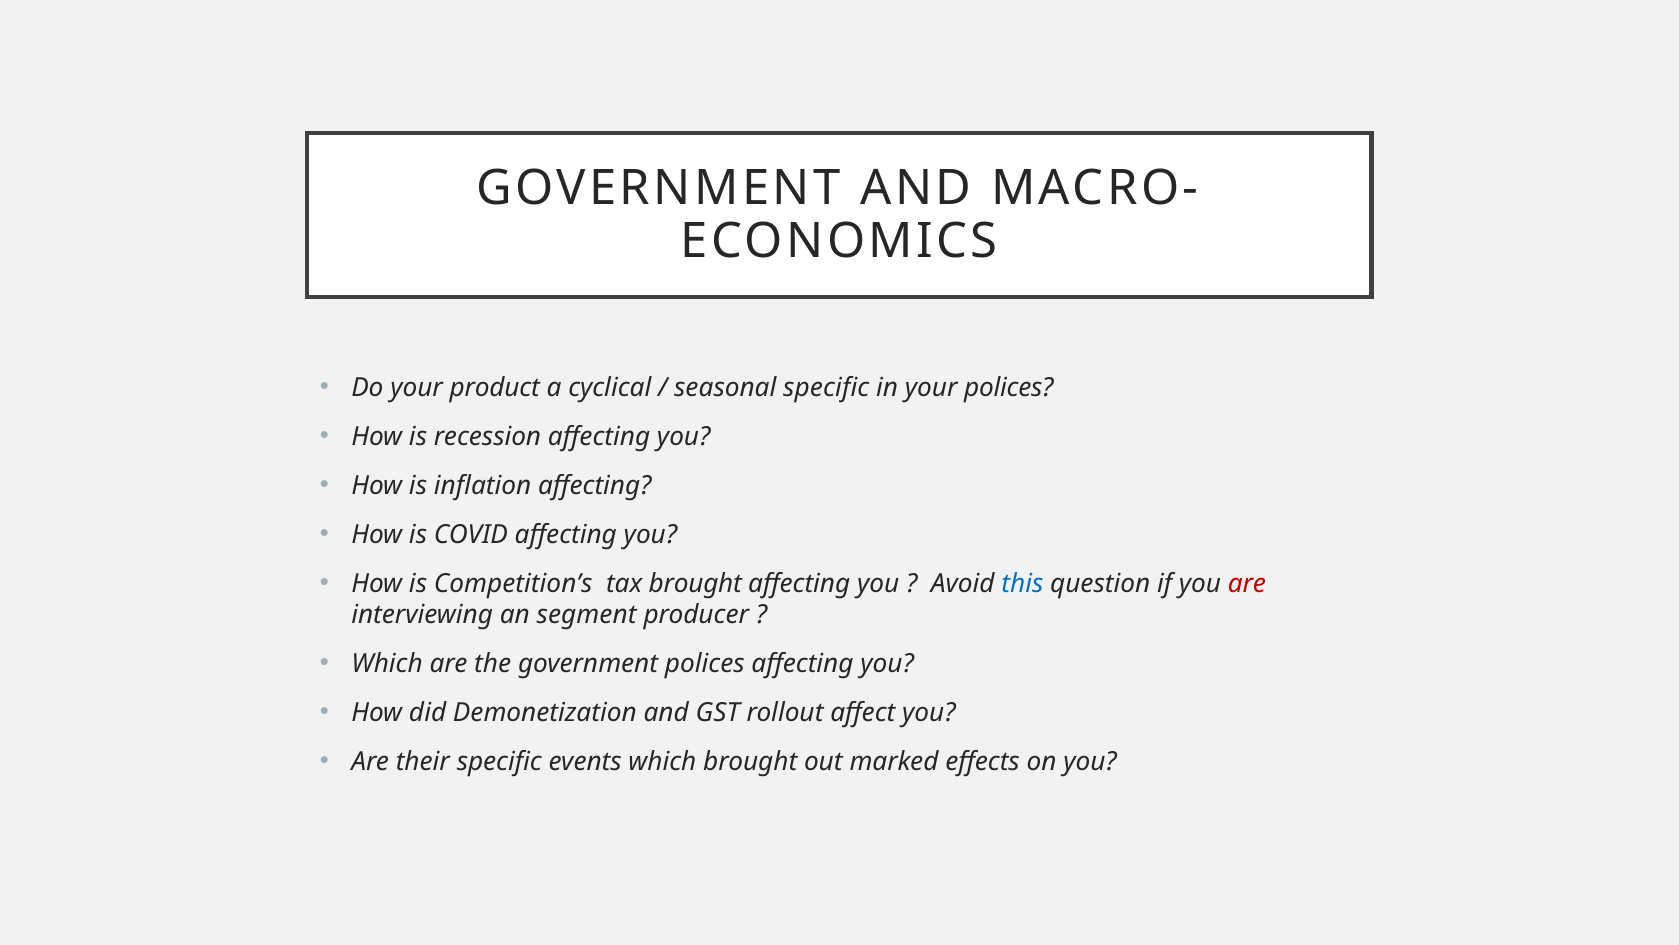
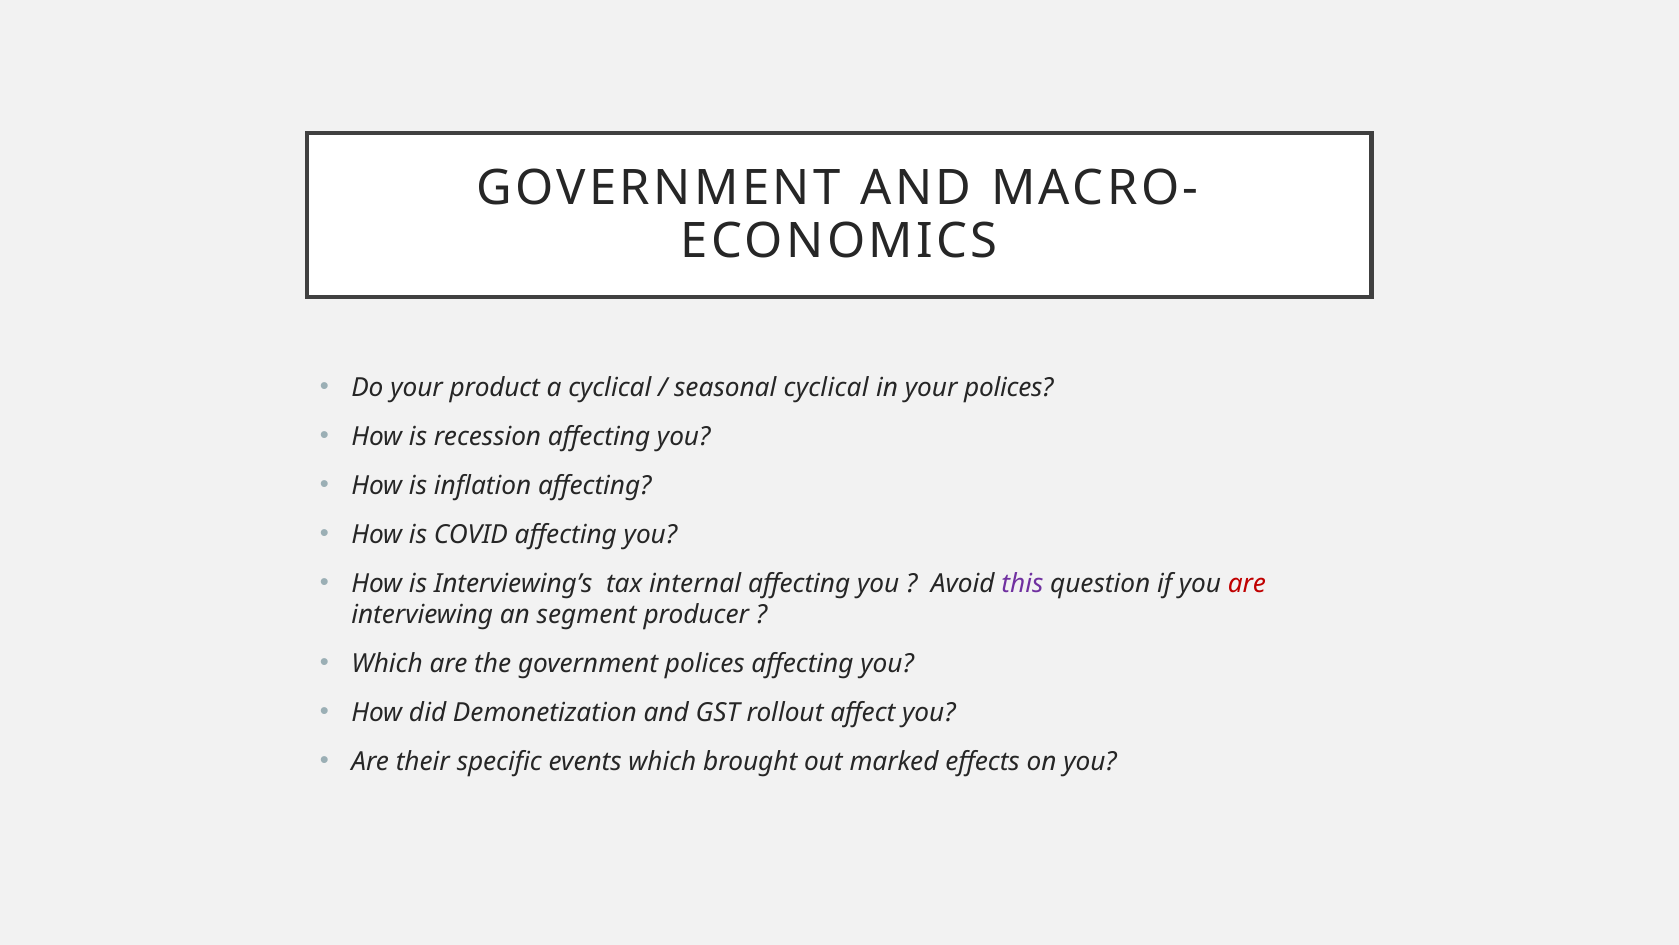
seasonal specific: specific -> cyclical
Competition’s: Competition’s -> Interviewing’s
tax brought: brought -> internal
this colour: blue -> purple
